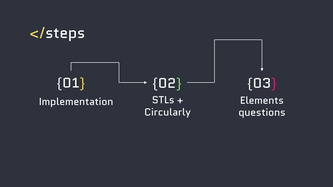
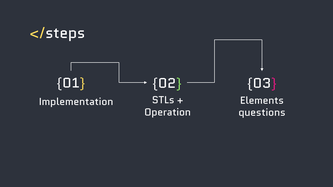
Circularly: Circularly -> Operation
